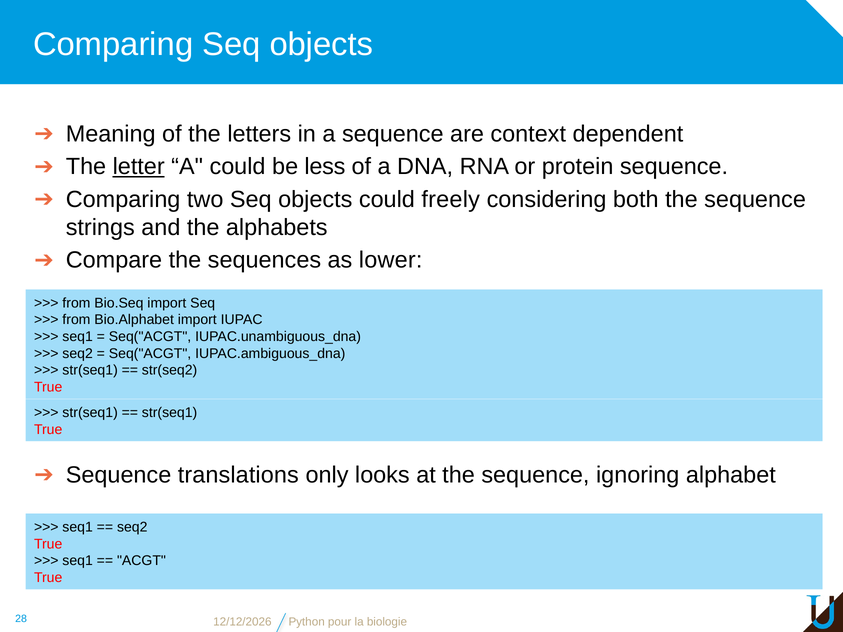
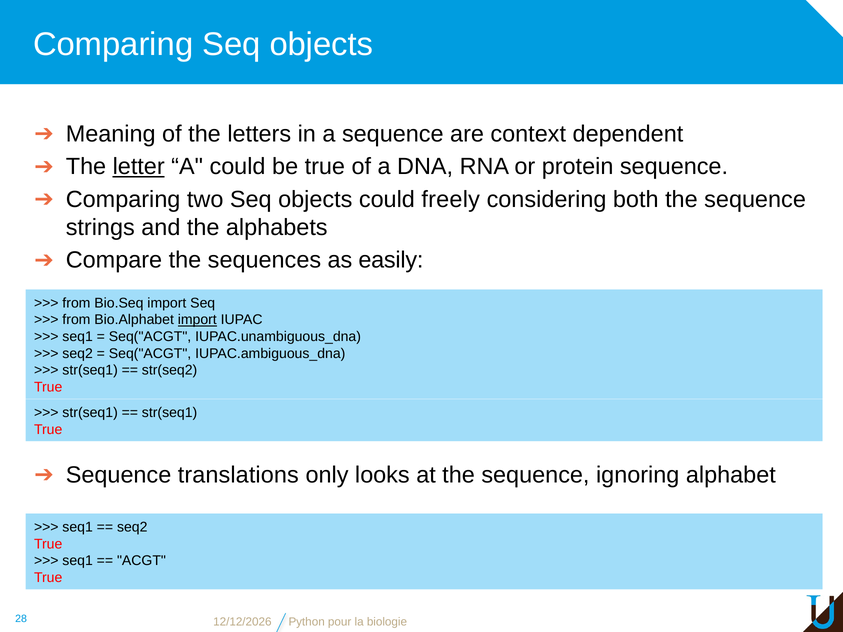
be less: less -> true
lower: lower -> easily
import at (197, 320) underline: none -> present
